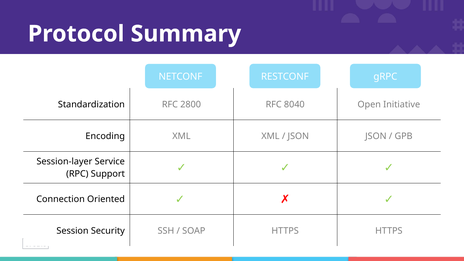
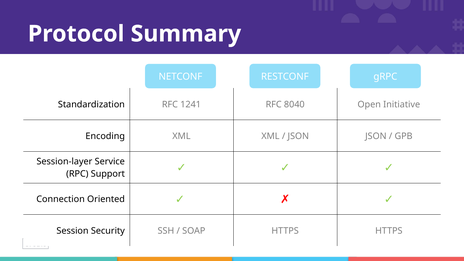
2800: 2800 -> 1241
